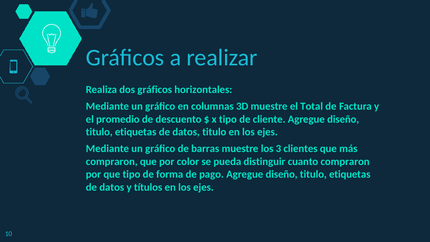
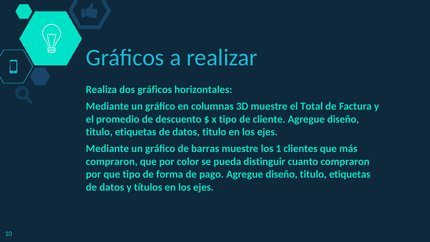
3: 3 -> 1
